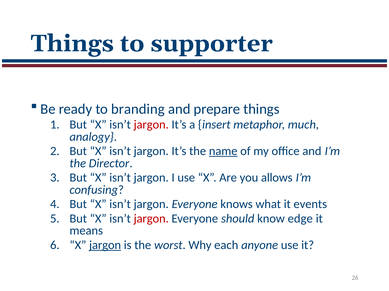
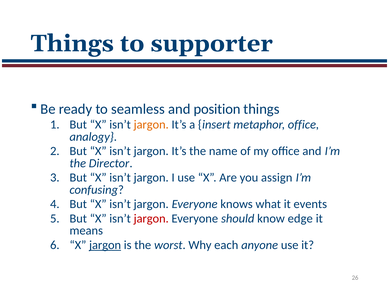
branding: branding -> seamless
prepare: prepare -> position
jargon at (151, 125) colour: red -> orange
metaphor much: much -> office
name underline: present -> none
allows: allows -> assign
